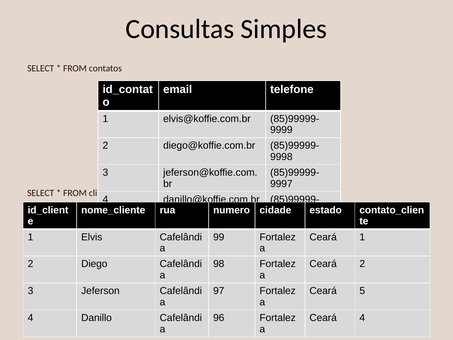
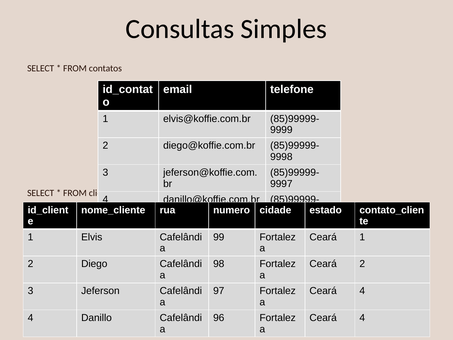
5 at (362, 291): 5 -> 4
